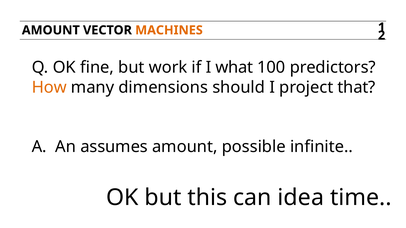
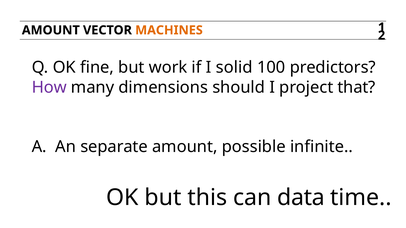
what: what -> solid
How colour: orange -> purple
assumes: assumes -> separate
idea: idea -> data
